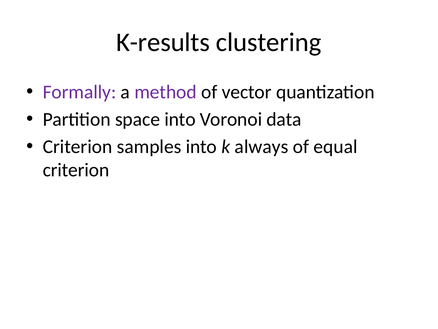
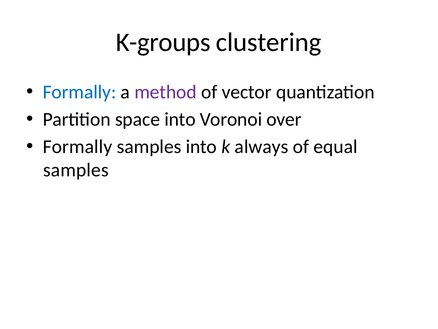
K-results: K-results -> K-groups
Formally at (79, 92) colour: purple -> blue
data: data -> over
Criterion at (78, 146): Criterion -> Formally
criterion at (76, 170): criterion -> samples
